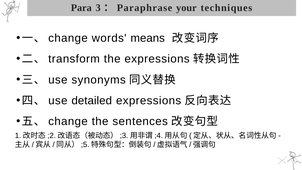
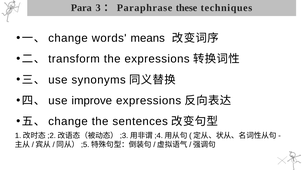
your: your -> these
detailed: detailed -> improve
